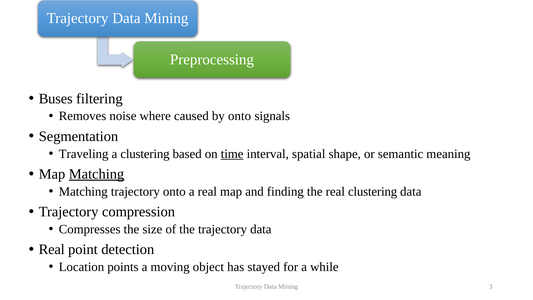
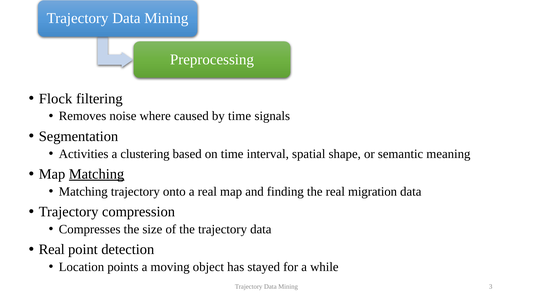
Buses: Buses -> Flock
by onto: onto -> time
Traveling: Traveling -> Activities
time at (232, 154) underline: present -> none
real clustering: clustering -> migration
